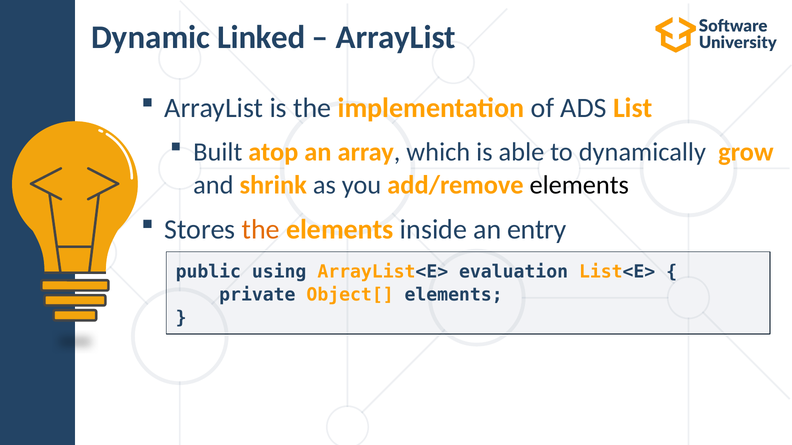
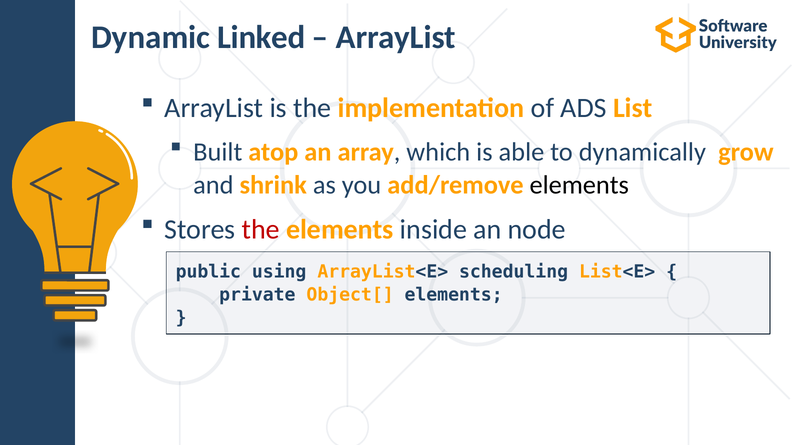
the at (261, 230) colour: orange -> red
entry: entry -> node
evaluation: evaluation -> scheduling
